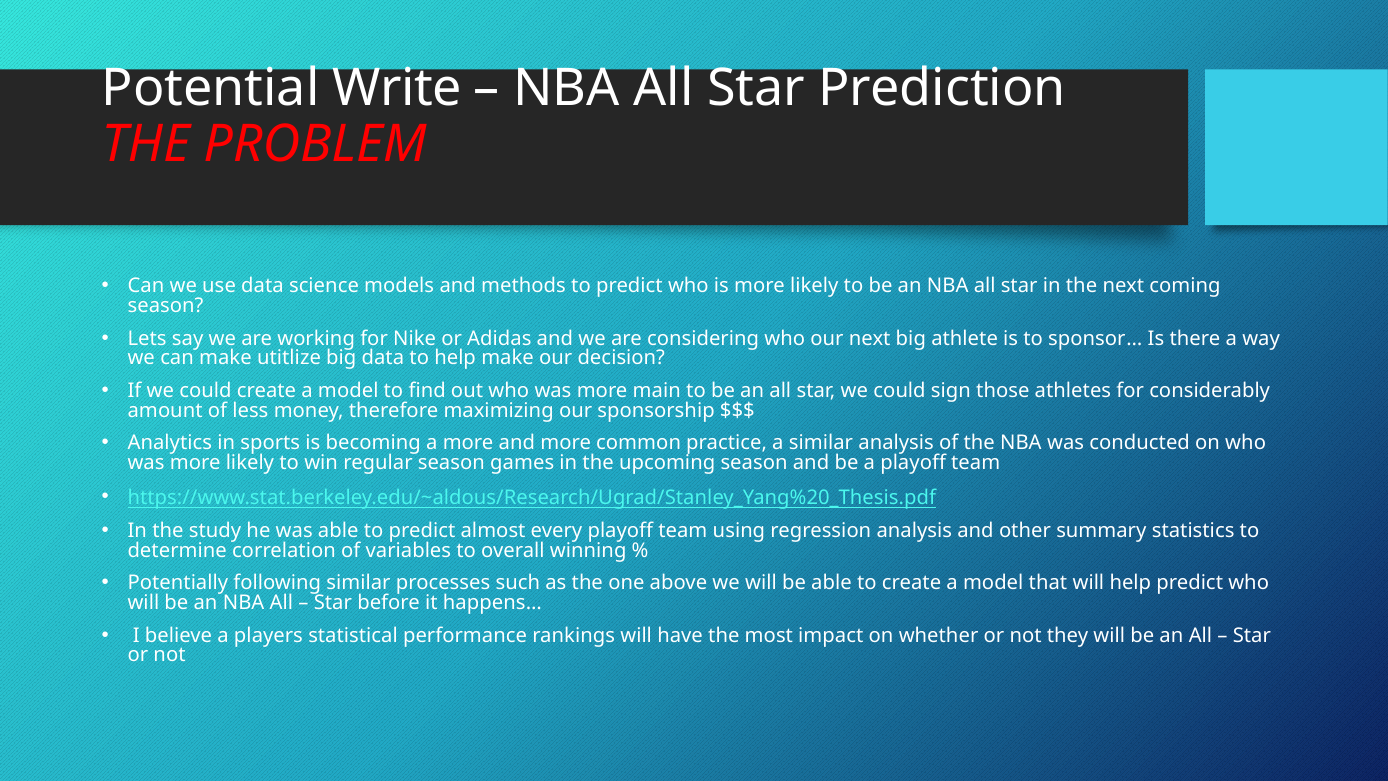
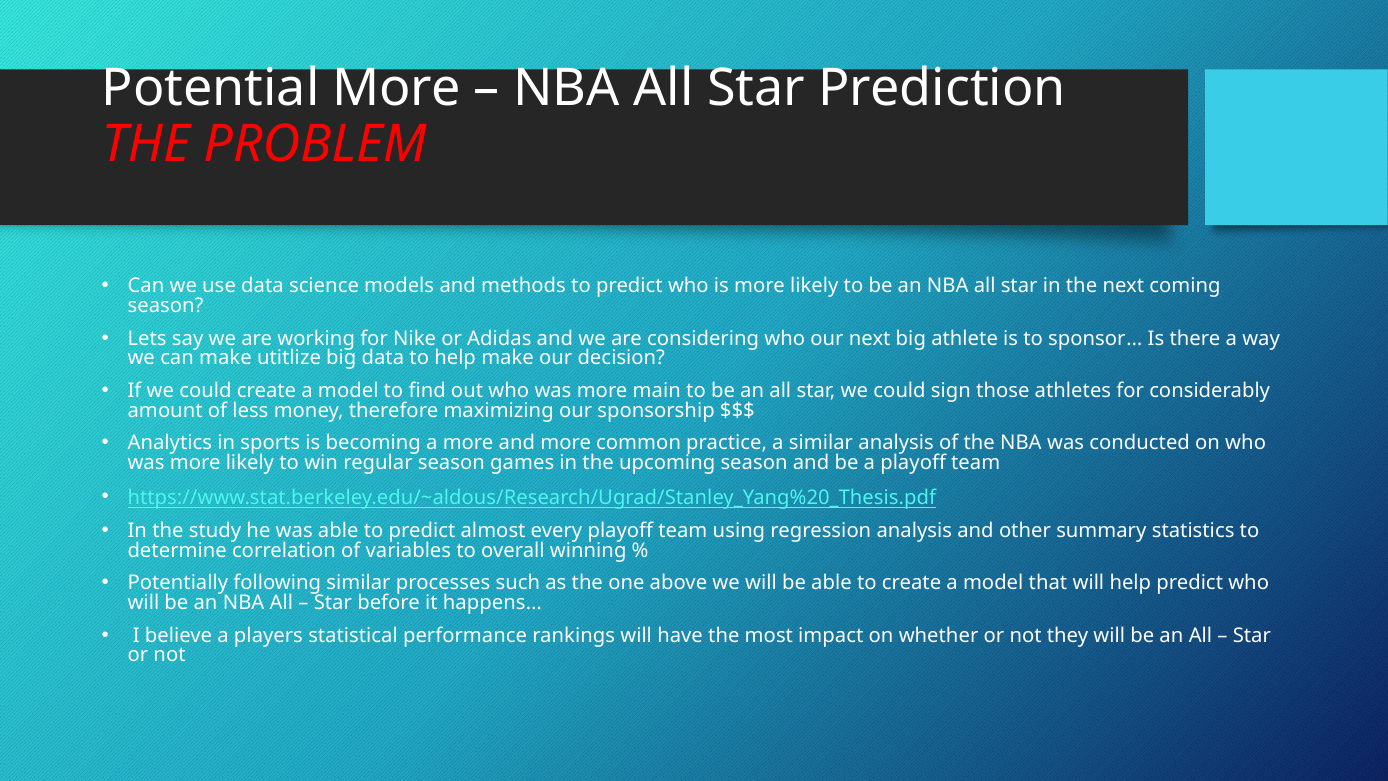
Potential Write: Write -> More
